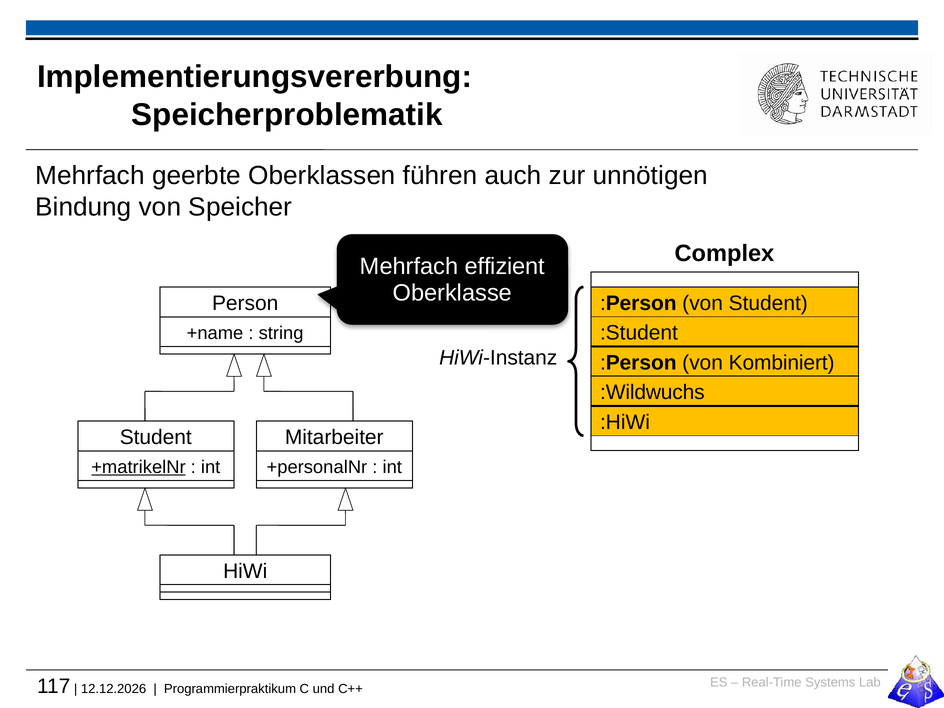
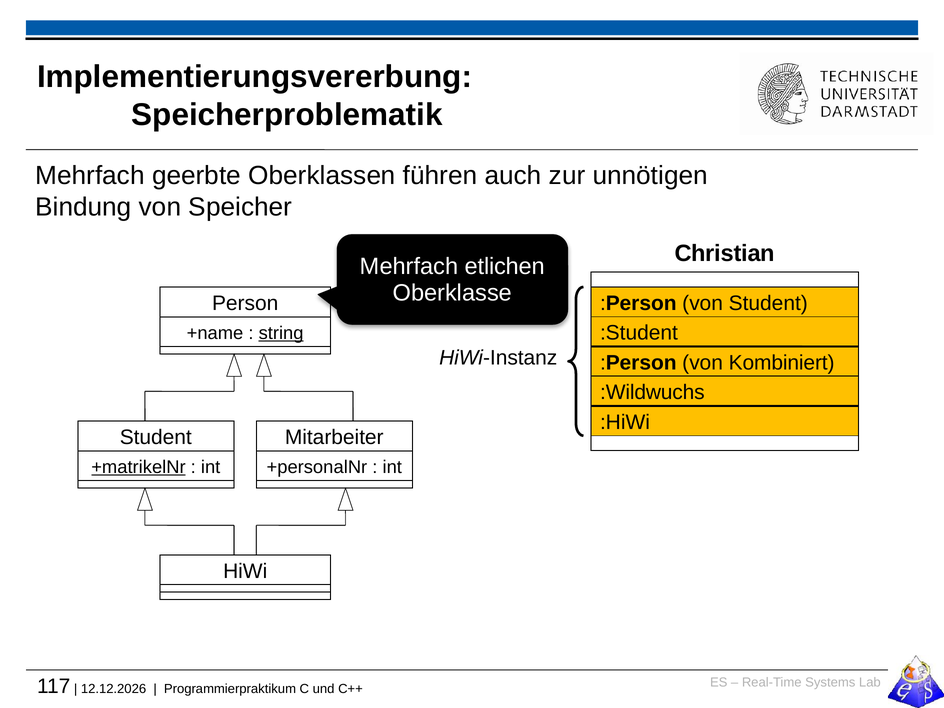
Complex: Complex -> Christian
effizient: effizient -> etlichen
string underline: none -> present
